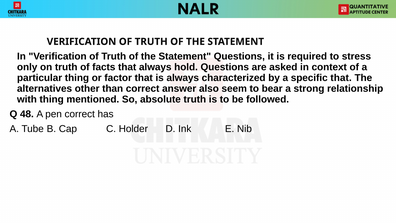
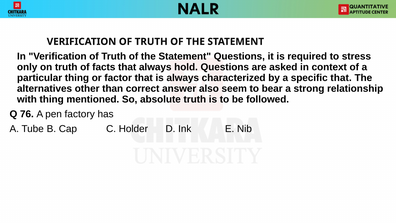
48: 48 -> 76
pen correct: correct -> factory
